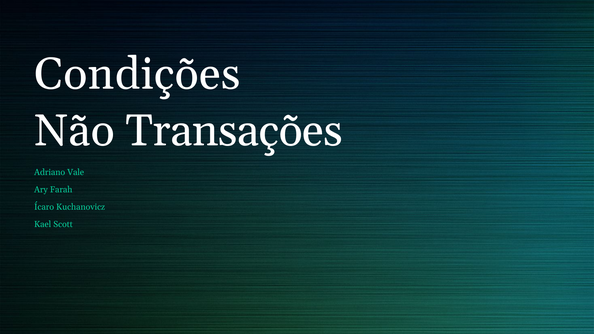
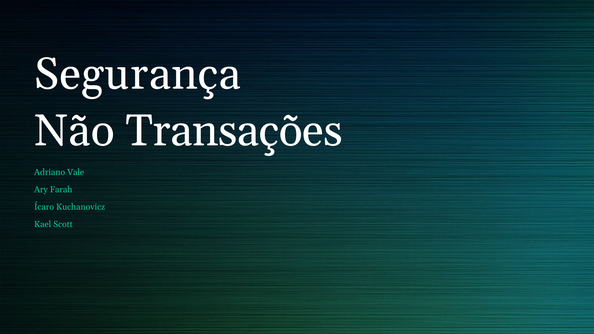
Condições: Condições -> Segurança
